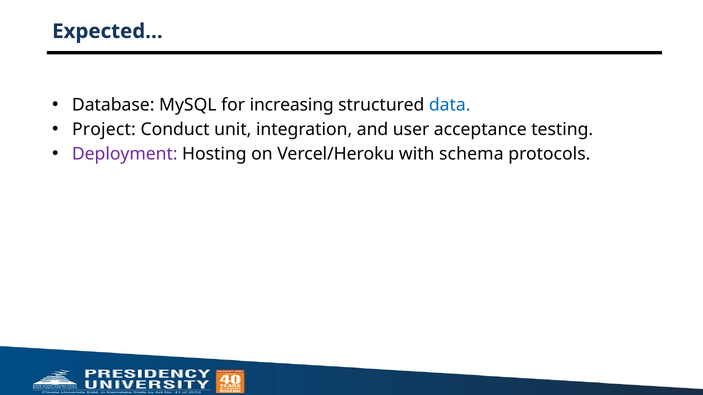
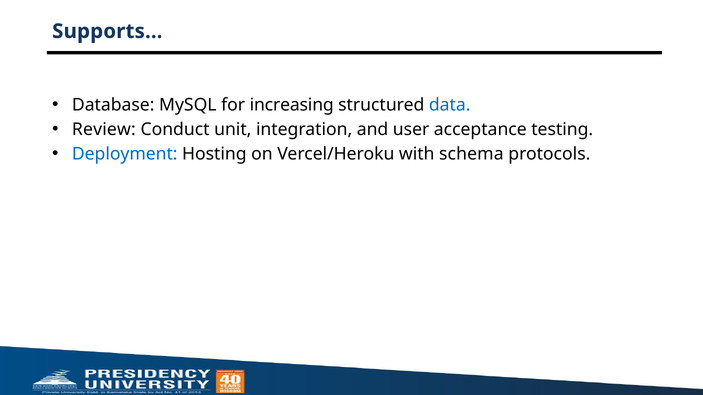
Expected…: Expected… -> Supports…
Project: Project -> Review
Deployment colour: purple -> blue
